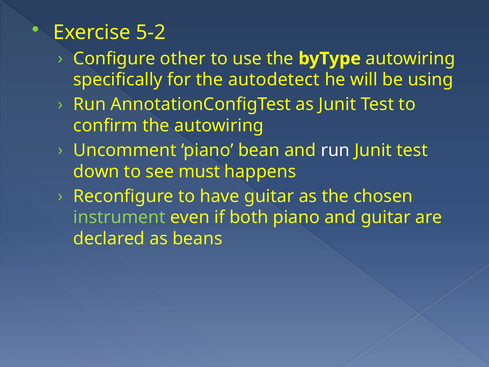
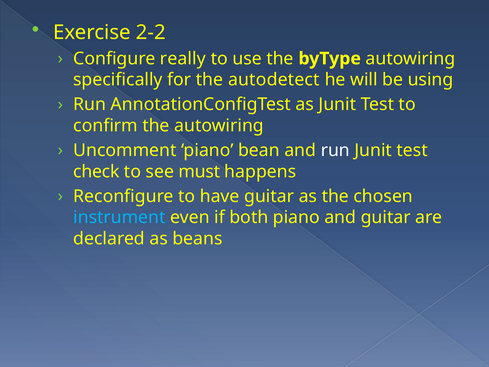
5-2: 5-2 -> 2-2
other: other -> really
down: down -> check
instrument colour: light green -> light blue
